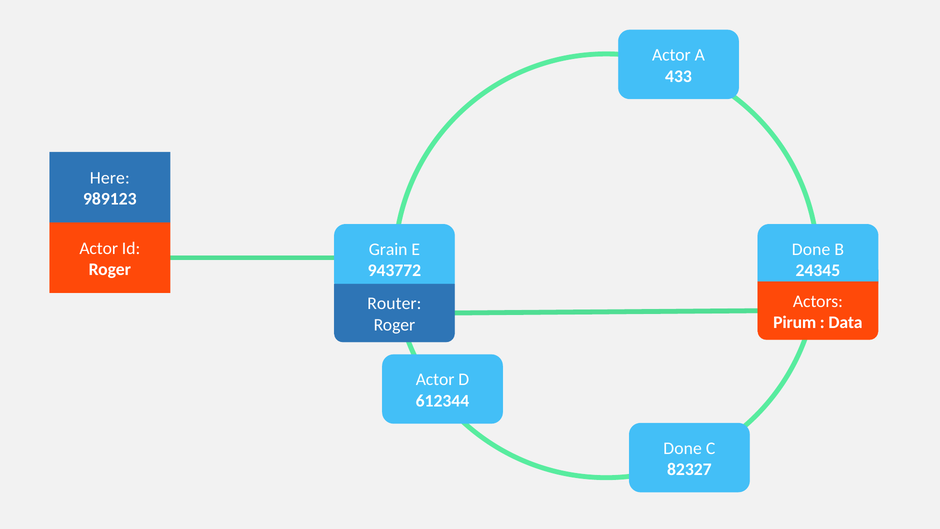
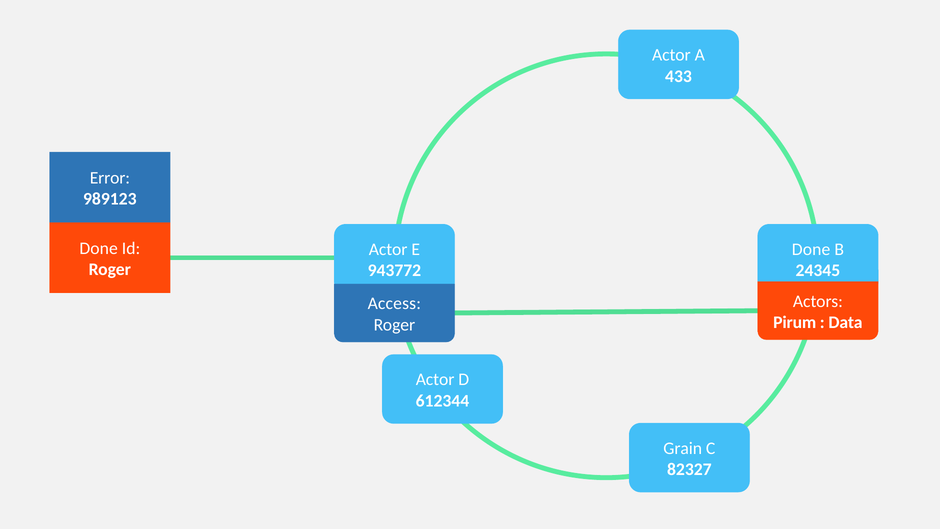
Here: Here -> Error
Actor at (99, 248): Actor -> Done
Grain at (388, 249): Grain -> Actor
Router: Router -> Access
Done at (683, 448): Done -> Grain
